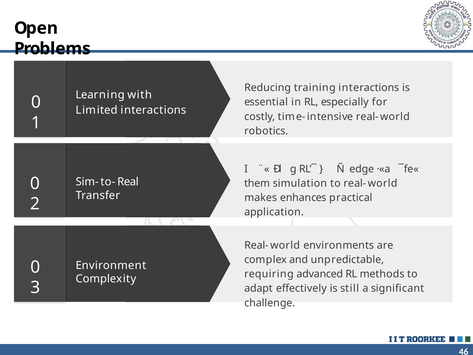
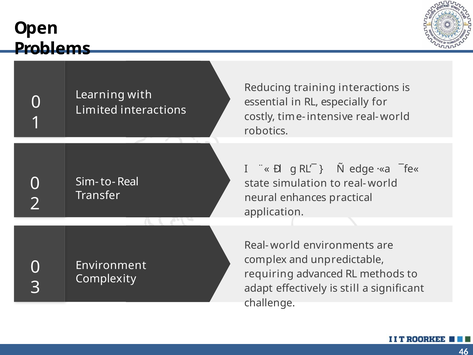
them: them -> state
makes: makes -> neural
